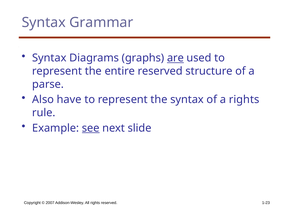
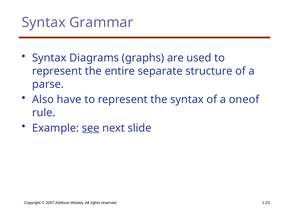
are underline: present -> none
entire reserved: reserved -> separate
a rights: rights -> oneof
